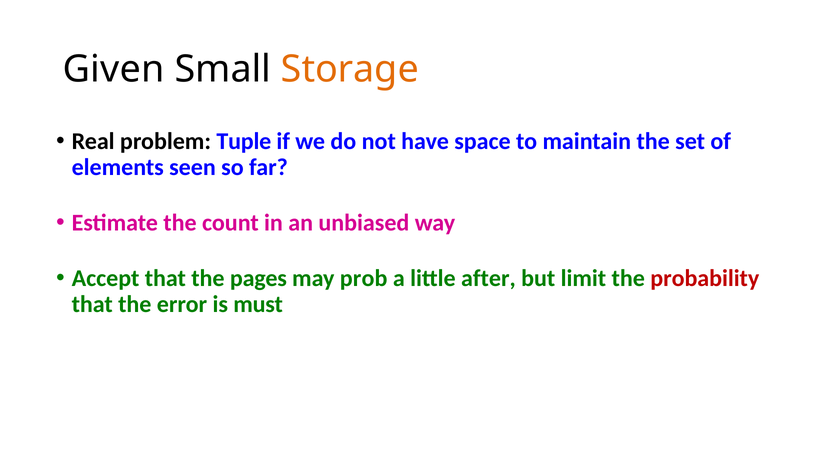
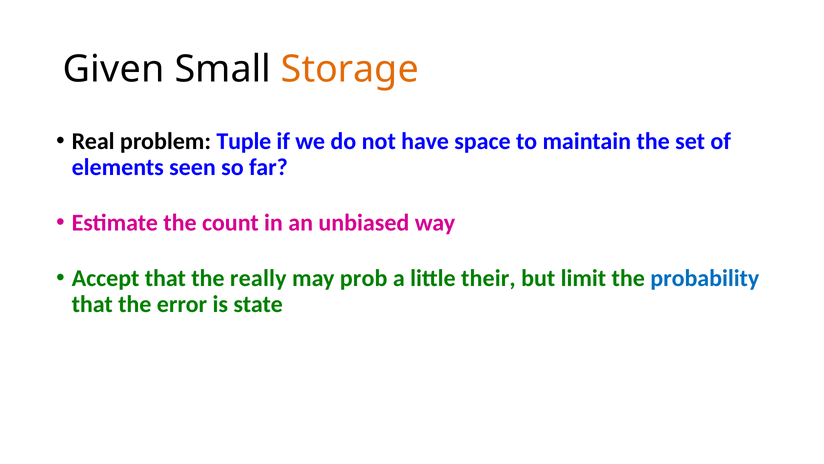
pages: pages -> really
after: after -> their
probability colour: red -> blue
must: must -> state
